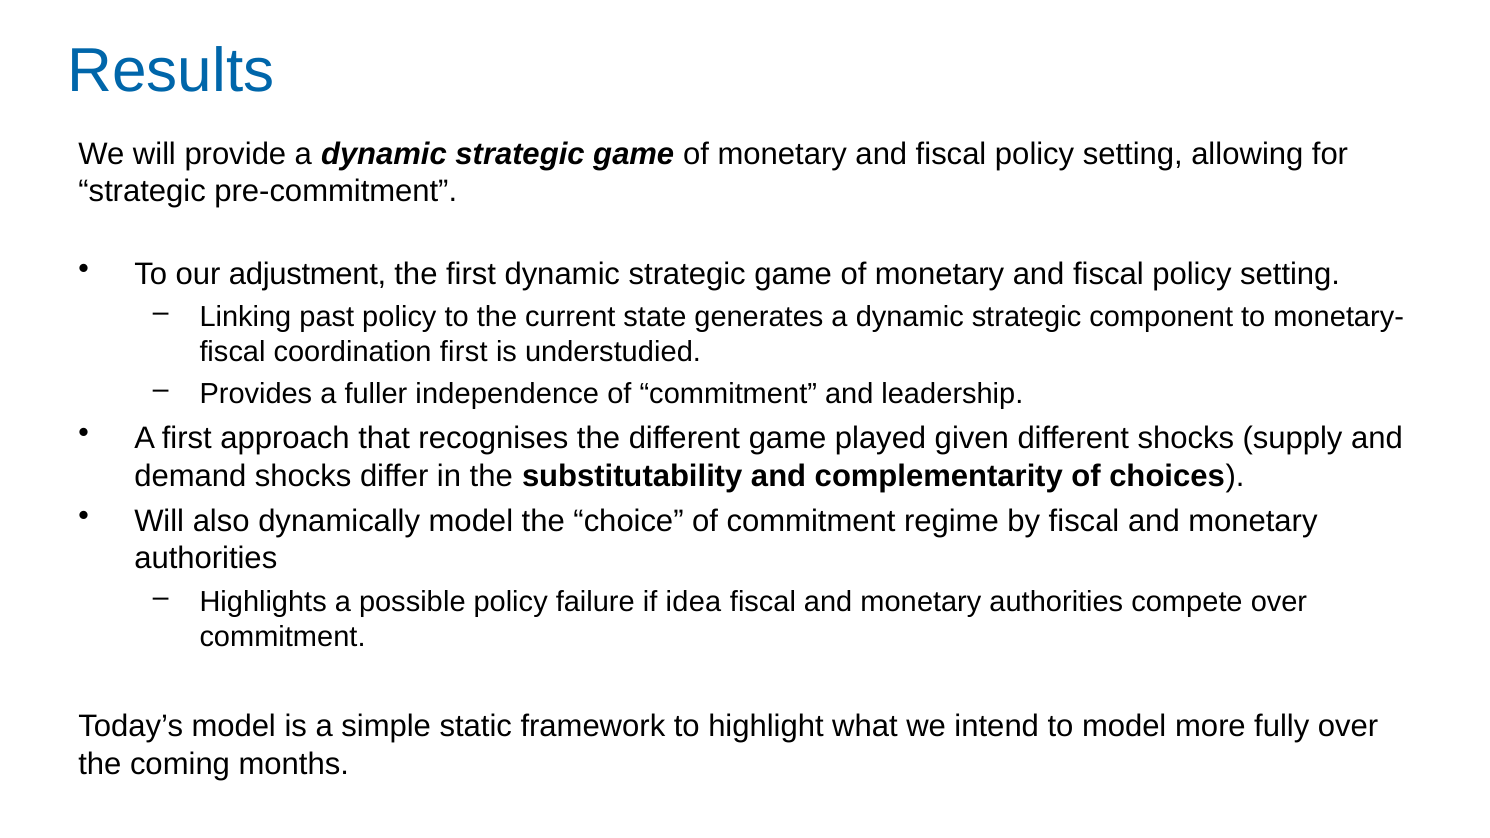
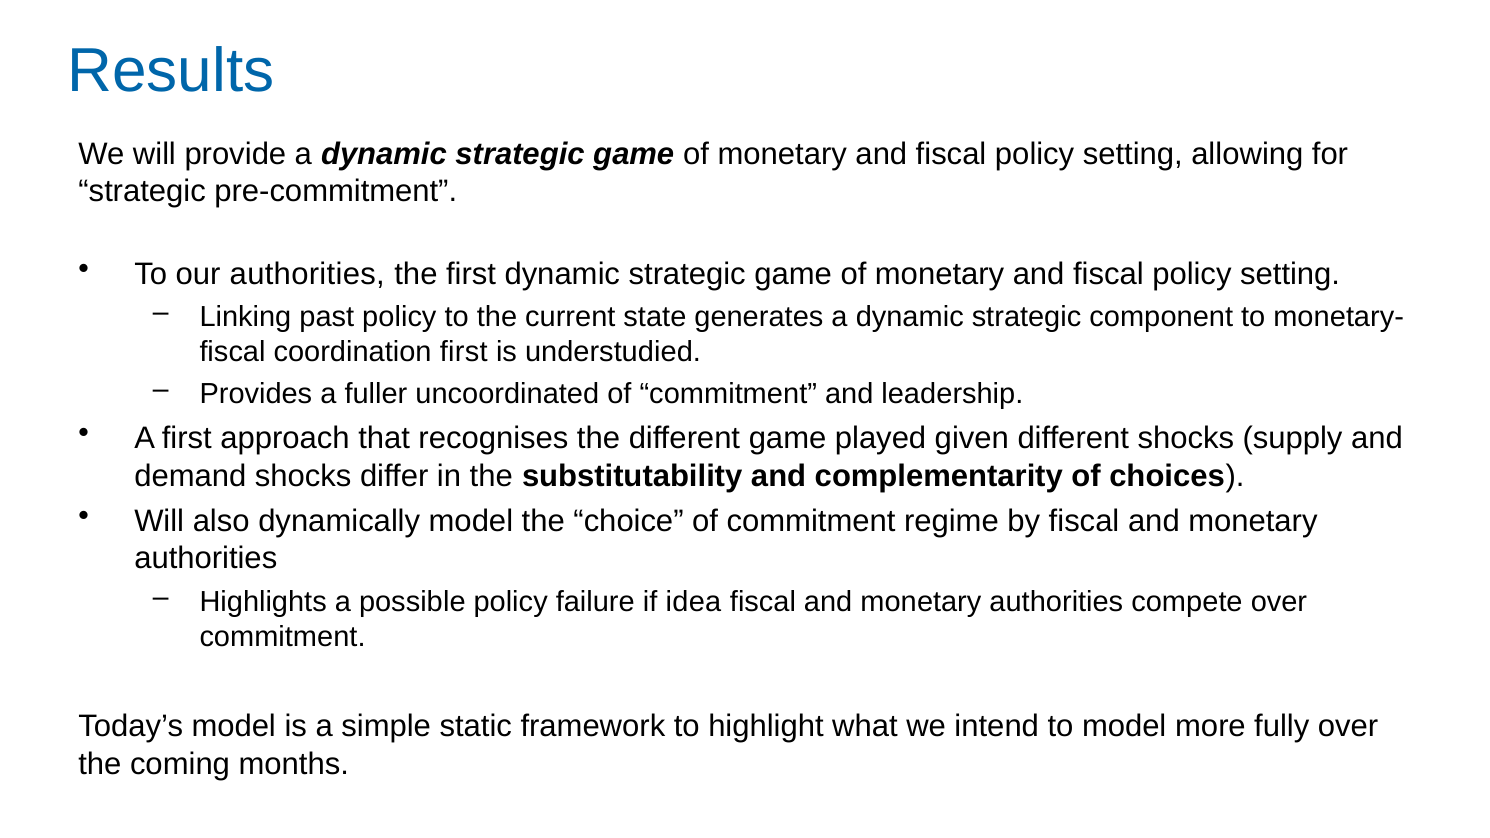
our adjustment: adjustment -> authorities
independence: independence -> uncoordinated
